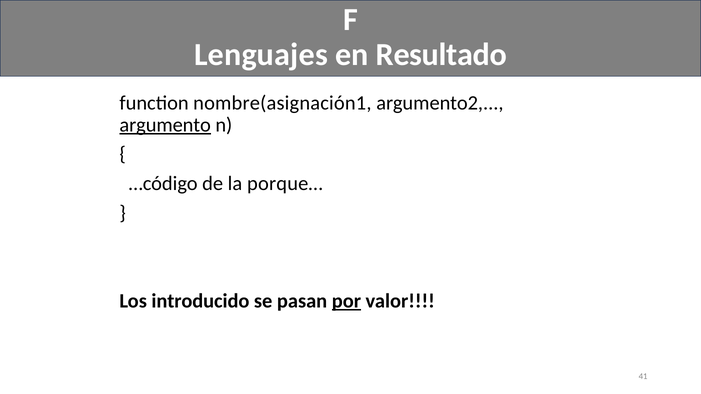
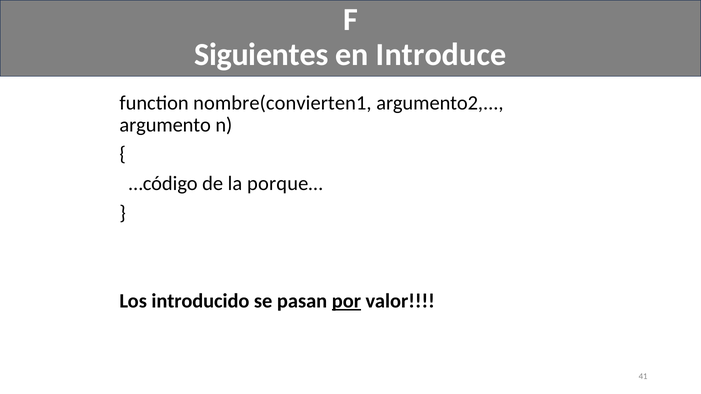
Lenguajes: Lenguajes -> Siguientes
Resultado: Resultado -> Introduce
nombre(asignación1: nombre(asignación1 -> nombre(convierten1
argumento underline: present -> none
